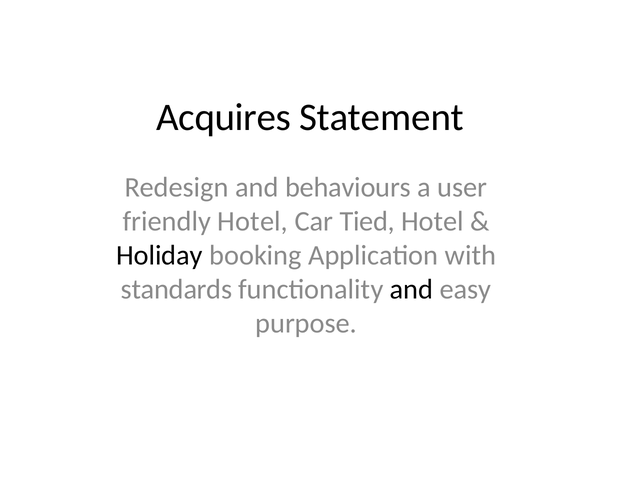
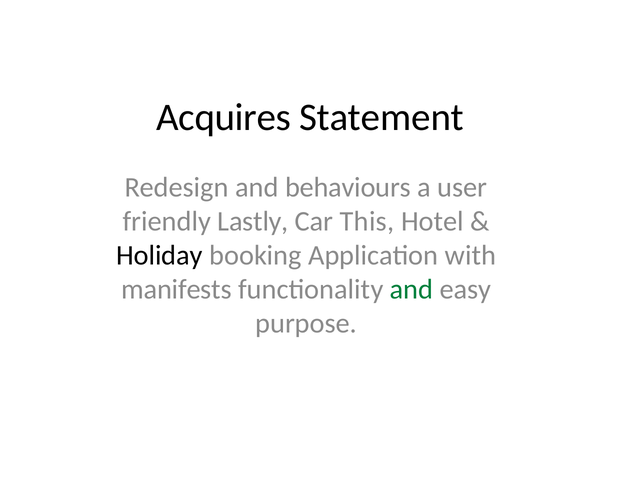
friendly Hotel: Hotel -> Lastly
Tied: Tied -> This
standards: standards -> manifests
and at (412, 290) colour: black -> green
